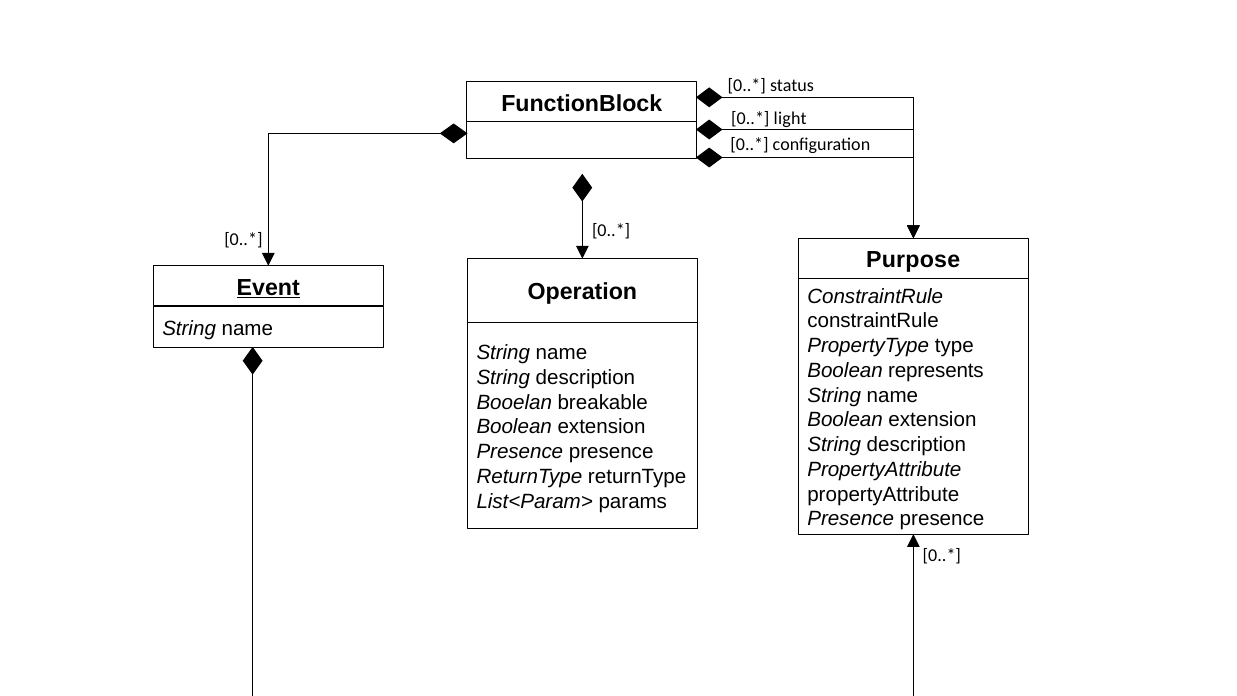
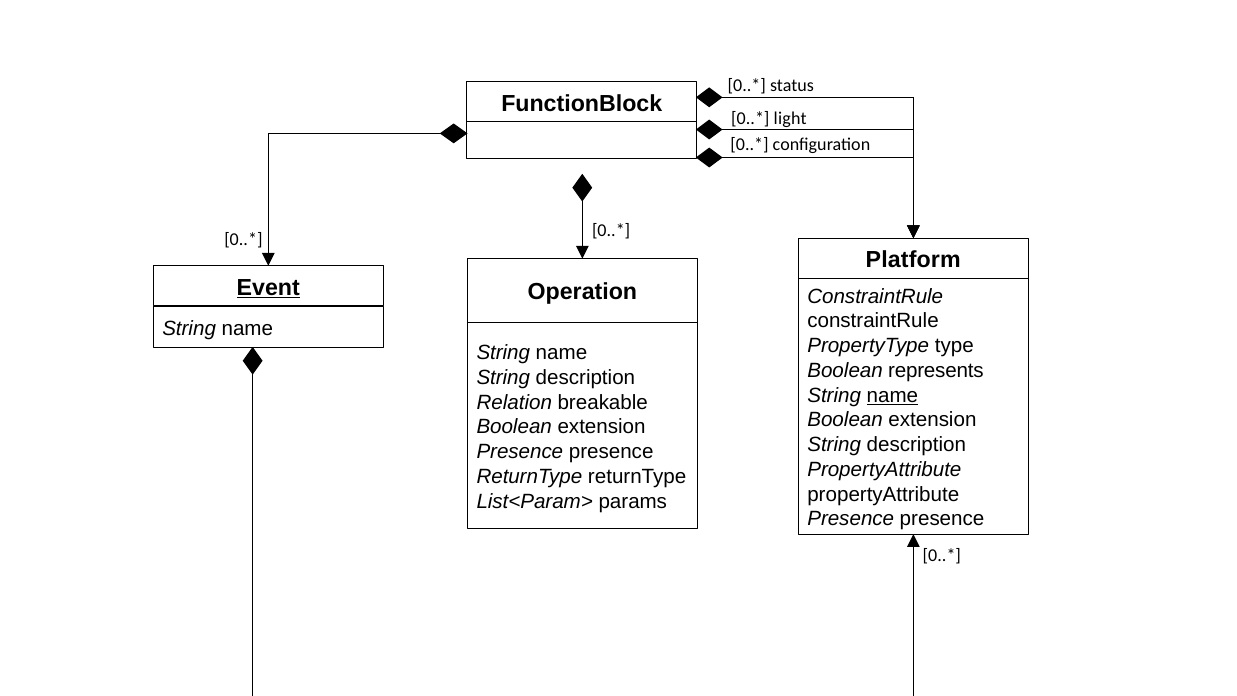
Purpose: Purpose -> Platform
name at (892, 395) underline: none -> present
Booelan: Booelan -> Relation
